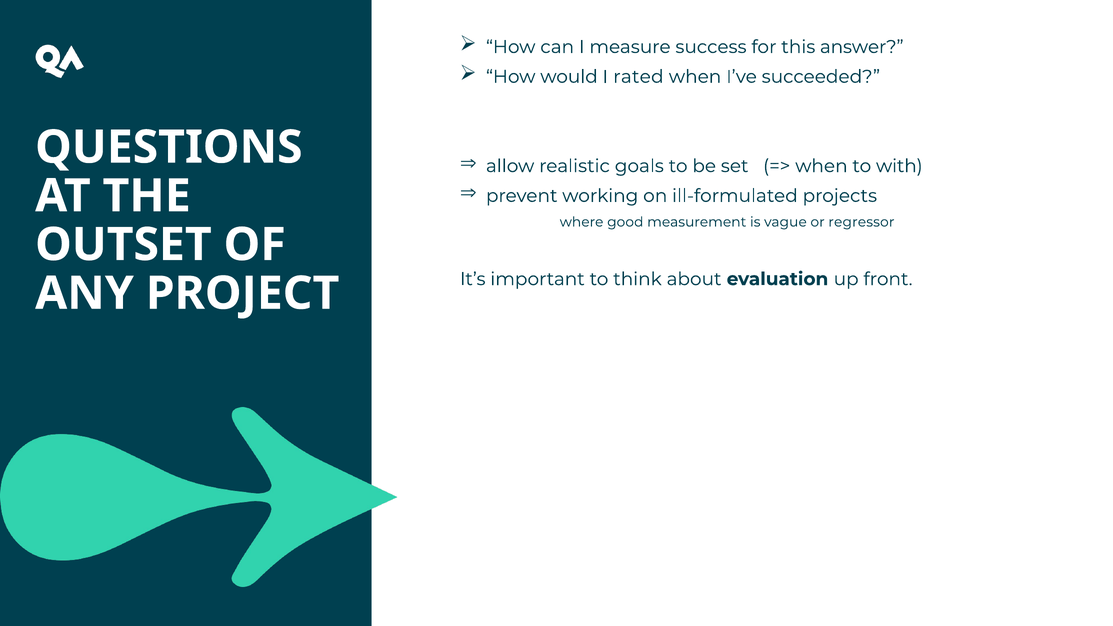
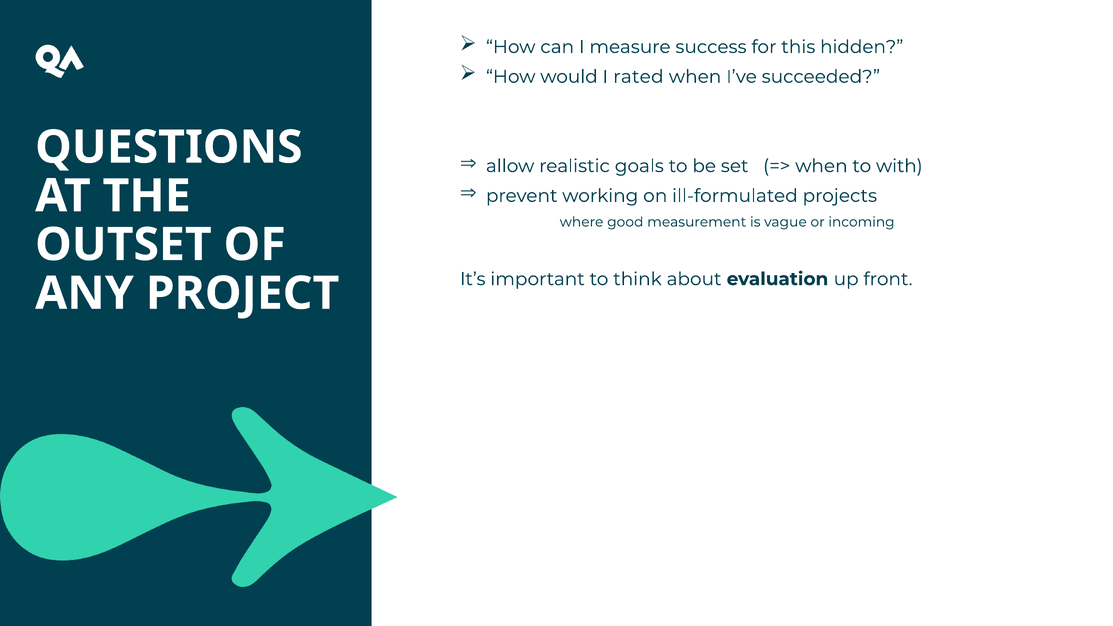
answer: answer -> hidden
regressor: regressor -> incoming
